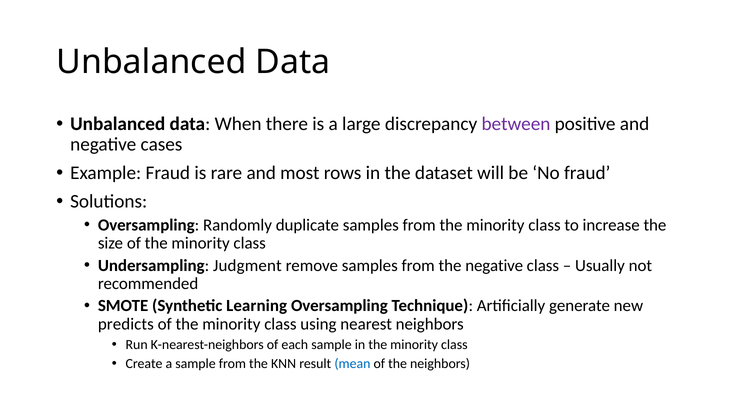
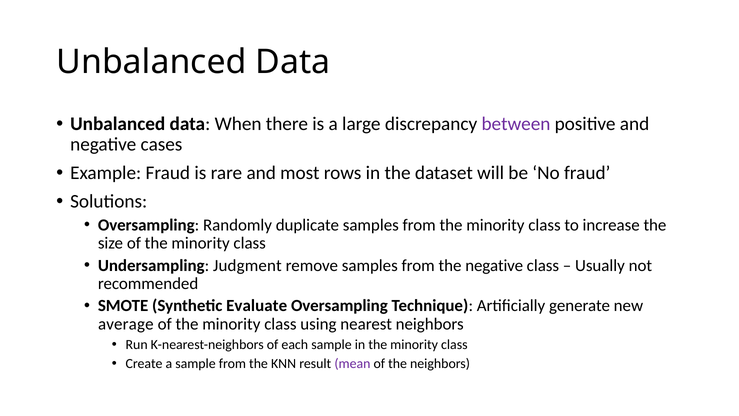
Learning: Learning -> Evaluate
predicts: predicts -> average
mean colour: blue -> purple
